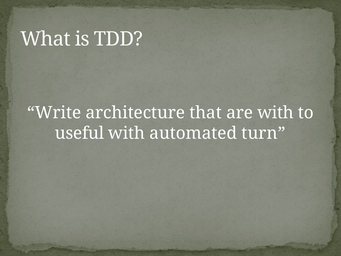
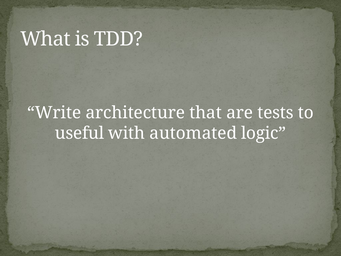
are with: with -> tests
turn: turn -> logic
